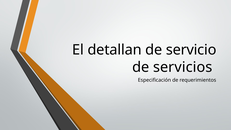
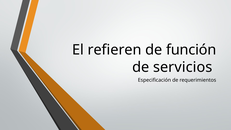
detallan: detallan -> refieren
servicio: servicio -> función
